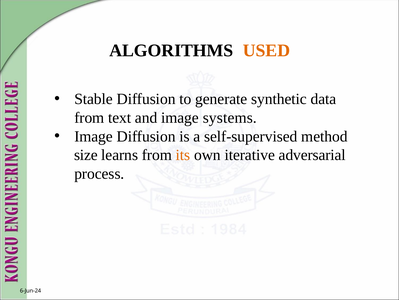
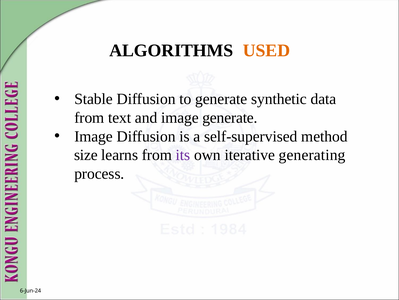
image systems: systems -> generate
its colour: orange -> purple
adversarial: adversarial -> generating
